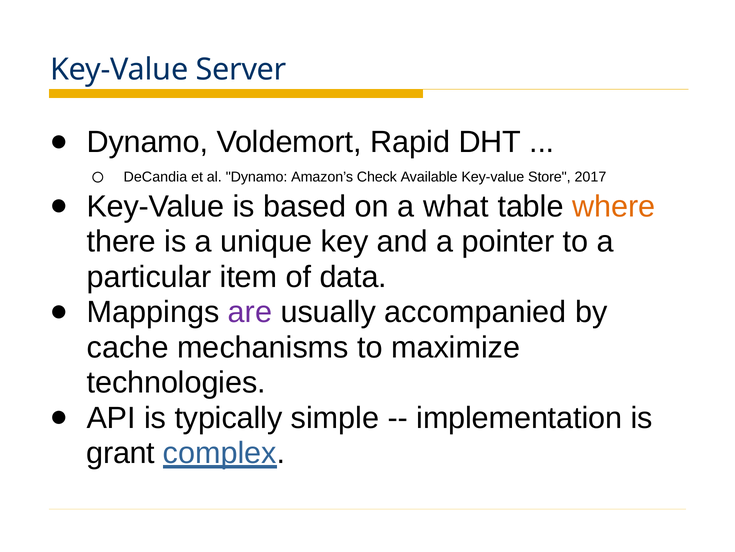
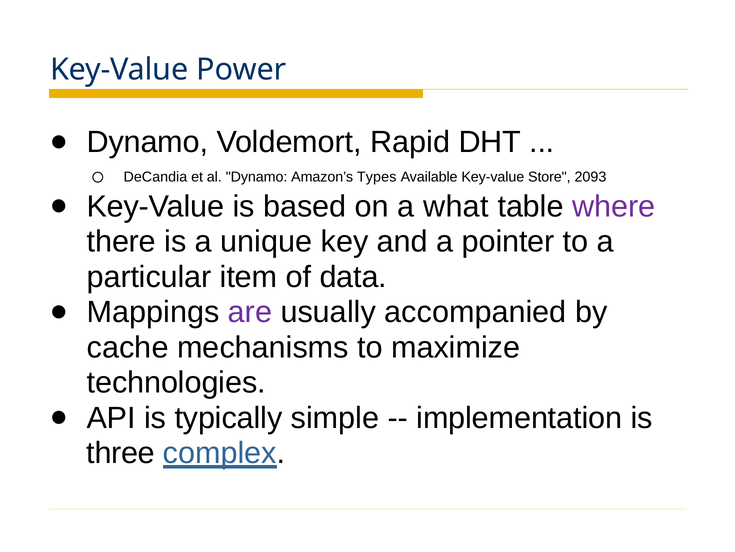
Server: Server -> Power
Check: Check -> Types
2017: 2017 -> 2093
where colour: orange -> purple
grant: grant -> three
